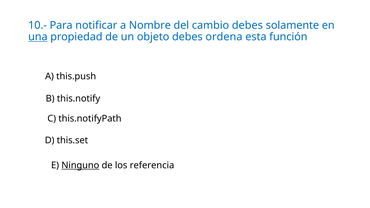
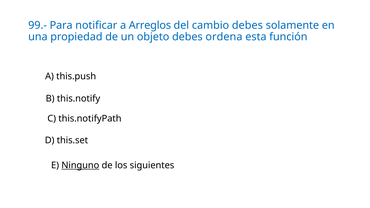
10.-: 10.- -> 99.-
Nombre: Nombre -> Arreglos
una underline: present -> none
referencia: referencia -> siguientes
